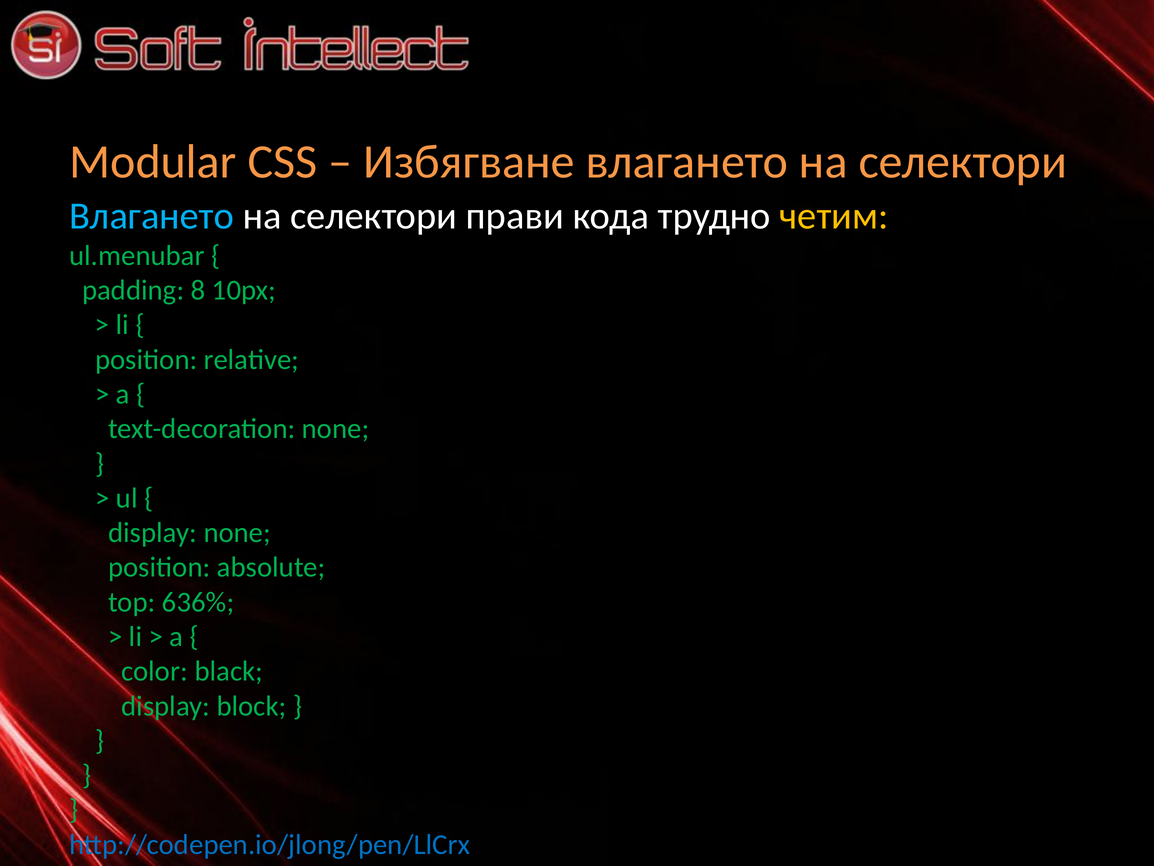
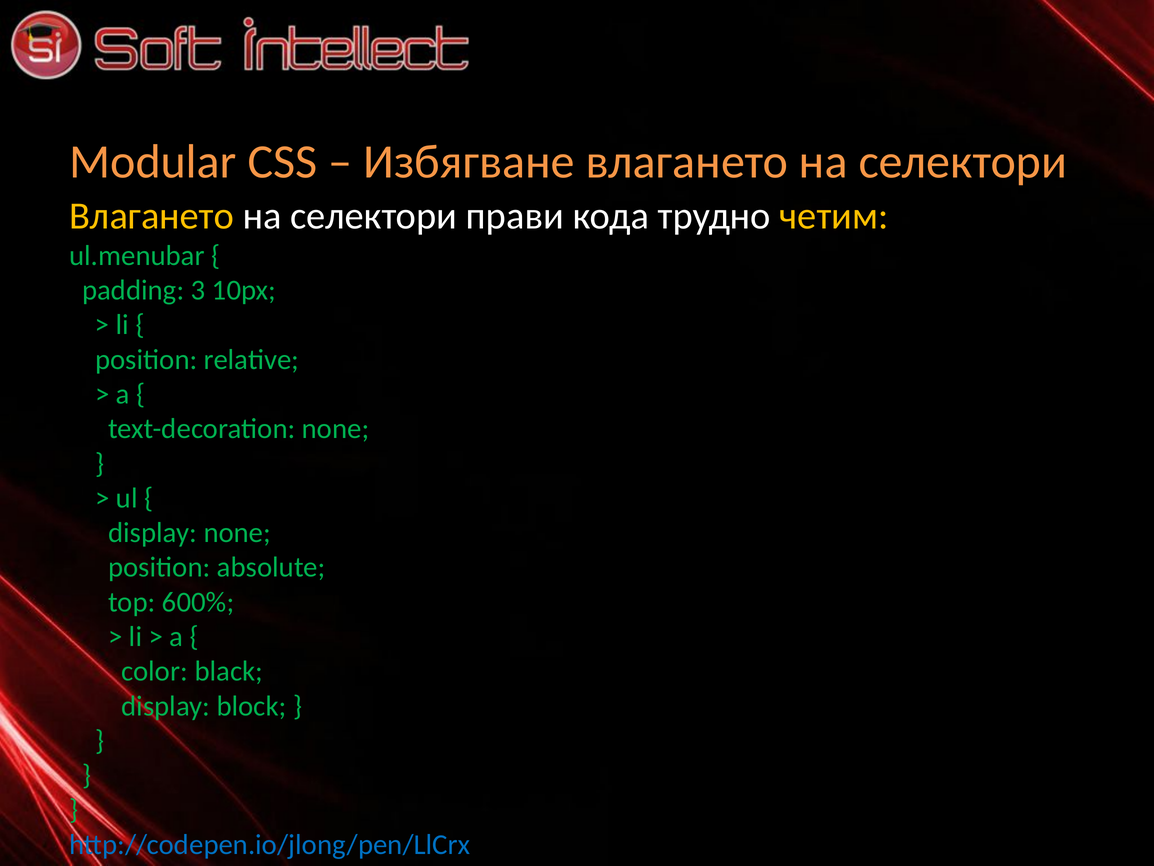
Влагането at (152, 216) colour: light blue -> yellow
8: 8 -> 3
636%: 636% -> 600%
